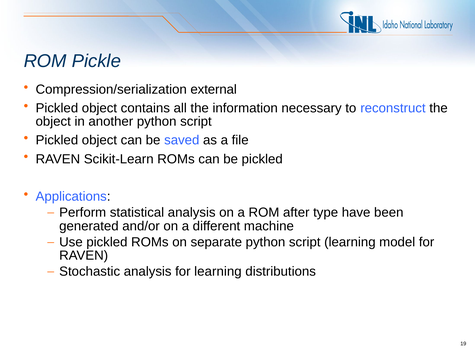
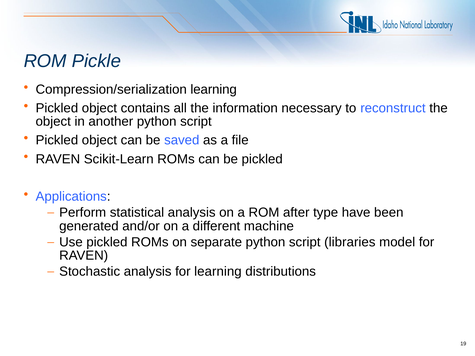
Compression/serialization external: external -> learning
script learning: learning -> libraries
